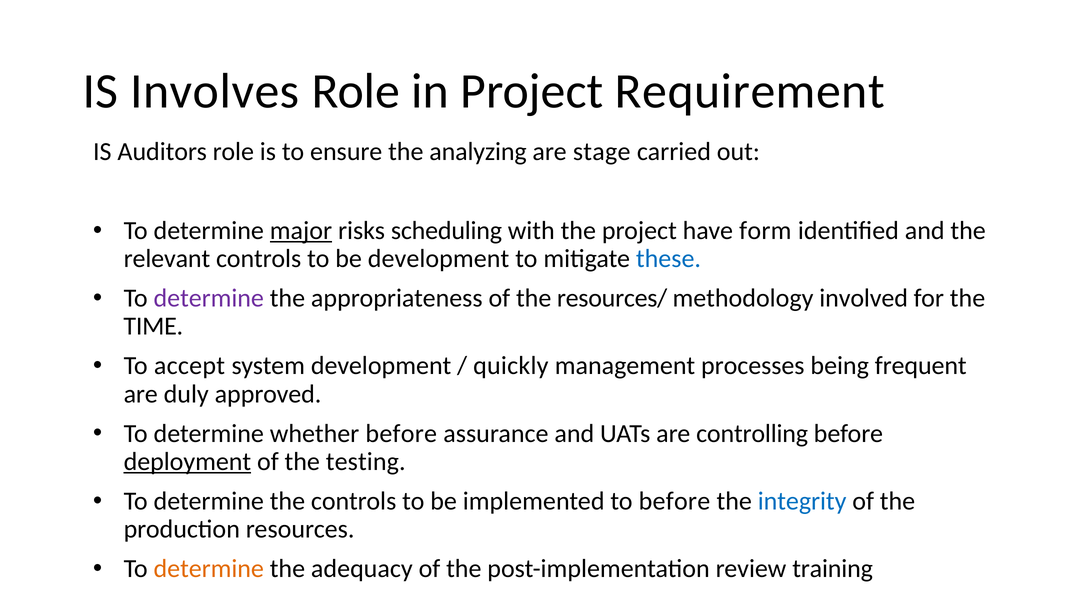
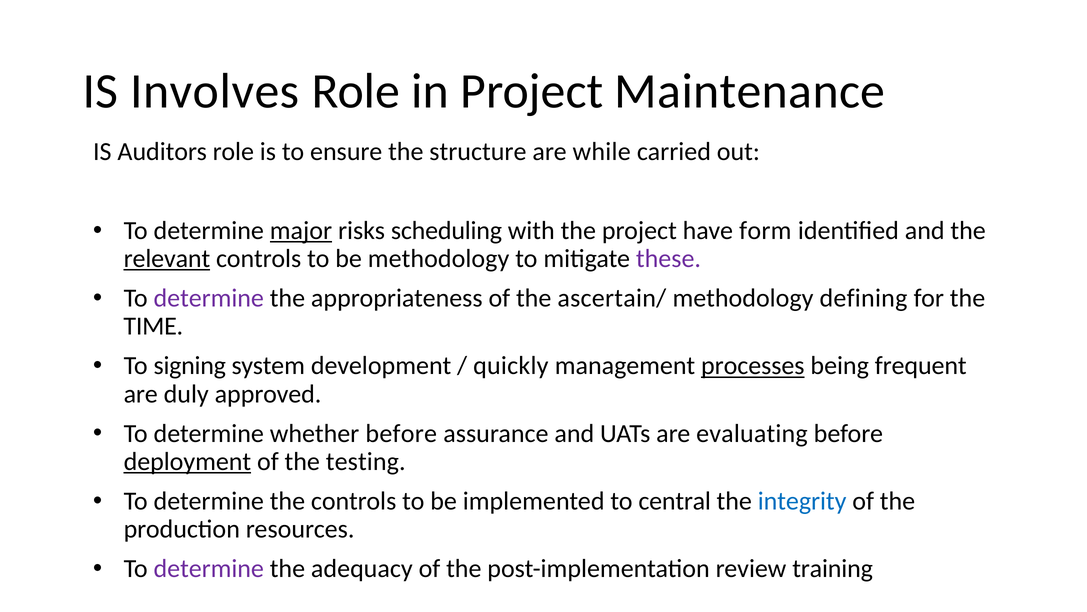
Requirement: Requirement -> Maintenance
analyzing: analyzing -> structure
stage: stage -> while
relevant underline: none -> present
be development: development -> methodology
these colour: blue -> purple
resources/: resources/ -> ascertain/
involved: involved -> defining
accept: accept -> signing
processes underline: none -> present
controlling: controlling -> evaluating
to before: before -> central
determine at (209, 568) colour: orange -> purple
